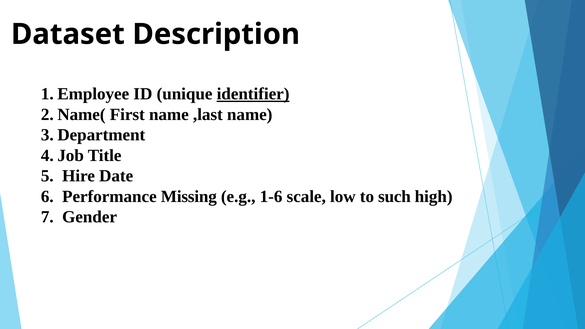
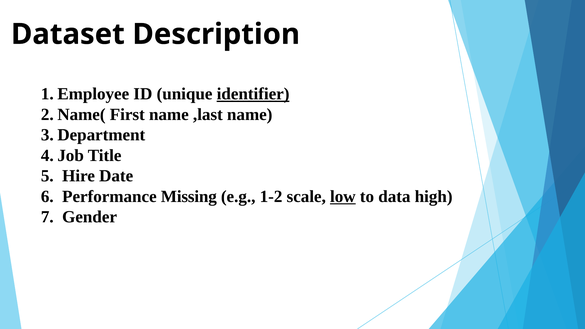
1-6: 1-6 -> 1-2
low underline: none -> present
such: such -> data
